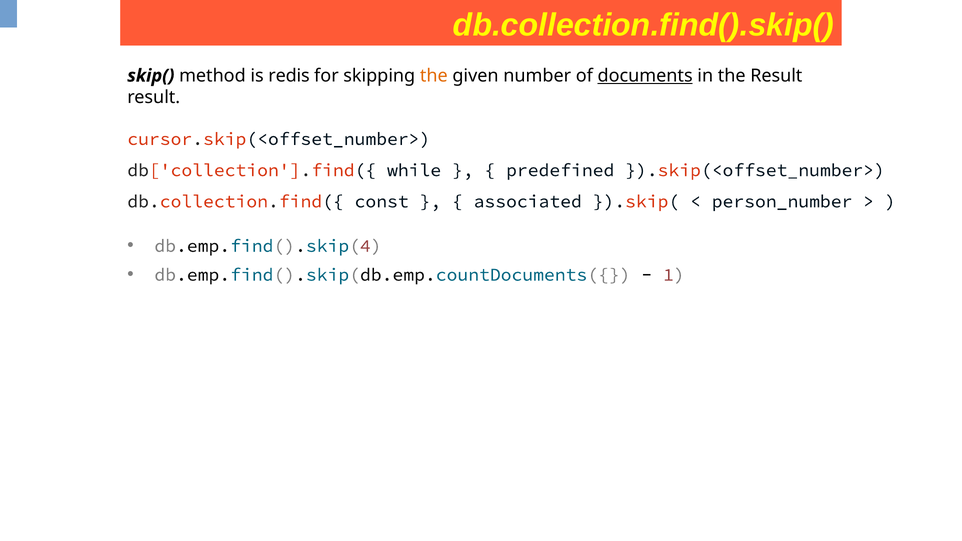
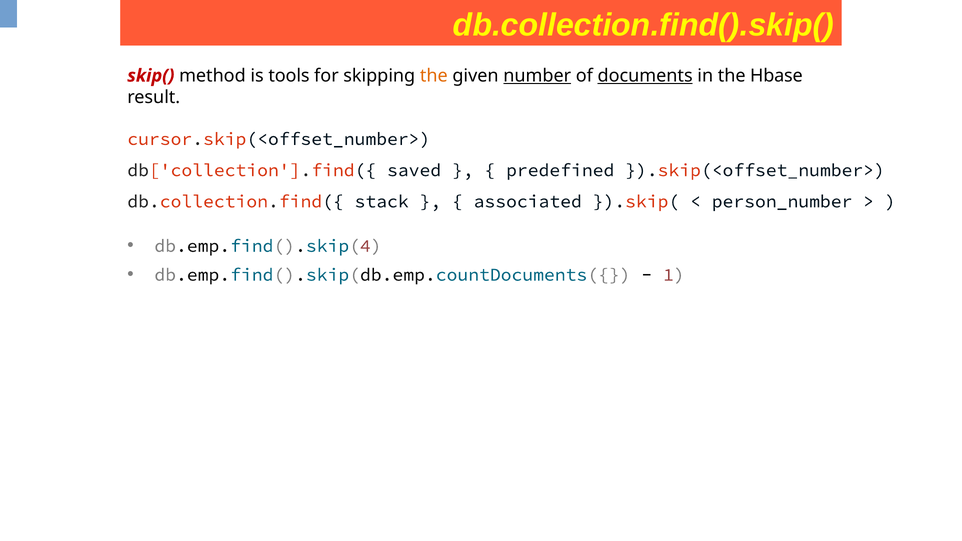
skip( colour: black -> red
redis: redis -> tools
number underline: none -> present
the Result: Result -> Hbase
while: while -> saved
const: const -> stack
